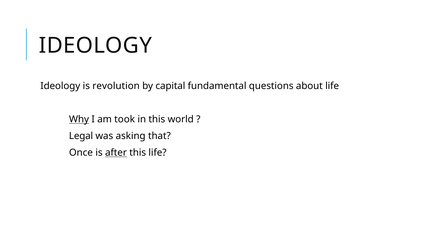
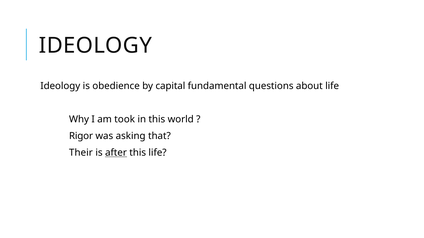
revolution: revolution -> obedience
Why underline: present -> none
Legal: Legal -> Rigor
Once: Once -> Their
